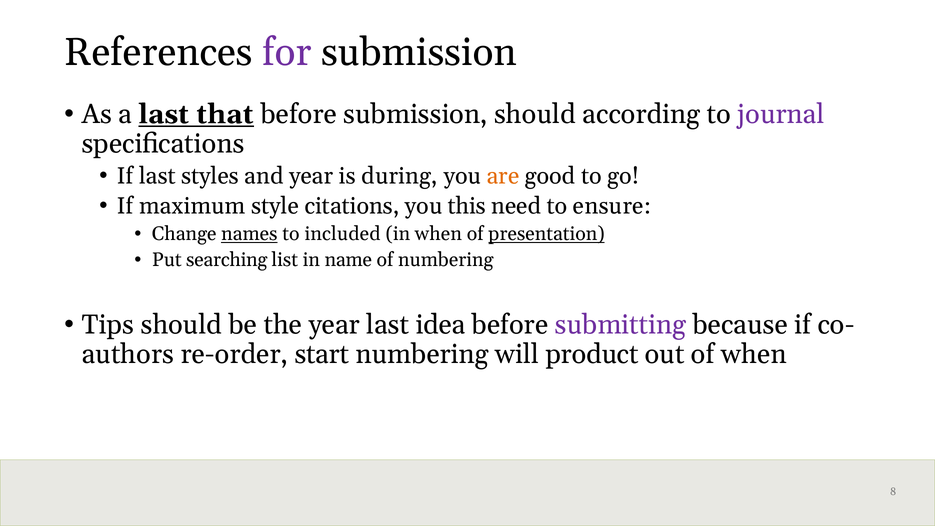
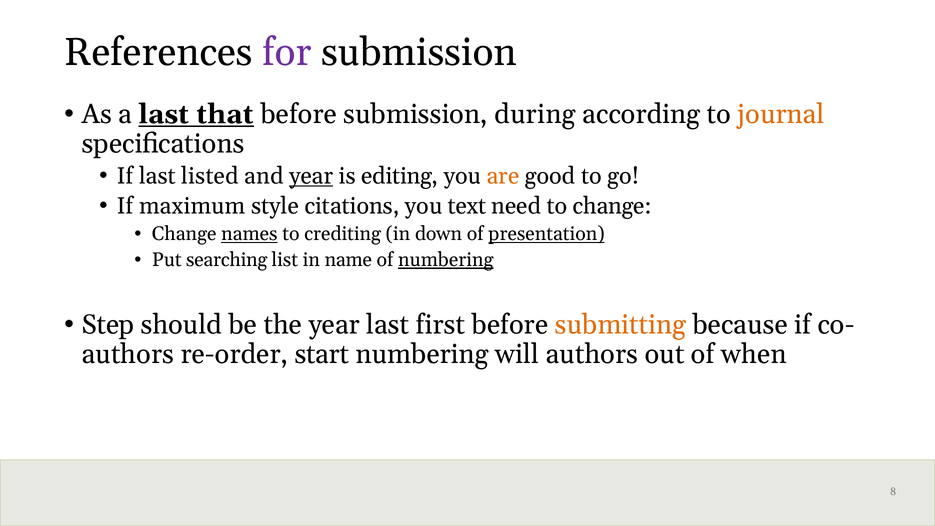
submission should: should -> during
journal colour: purple -> orange
styles: styles -> listed
year at (311, 176) underline: none -> present
during: during -> editing
this: this -> text
to ensure: ensure -> change
included: included -> crediting
in when: when -> down
numbering at (446, 260) underline: none -> present
Tips: Tips -> Step
idea: idea -> first
submitting colour: purple -> orange
will product: product -> authors
